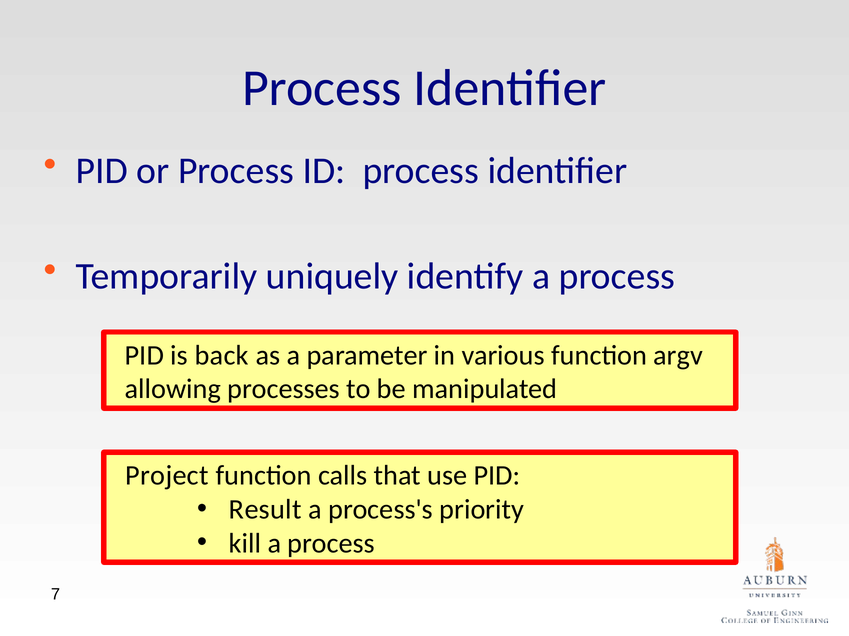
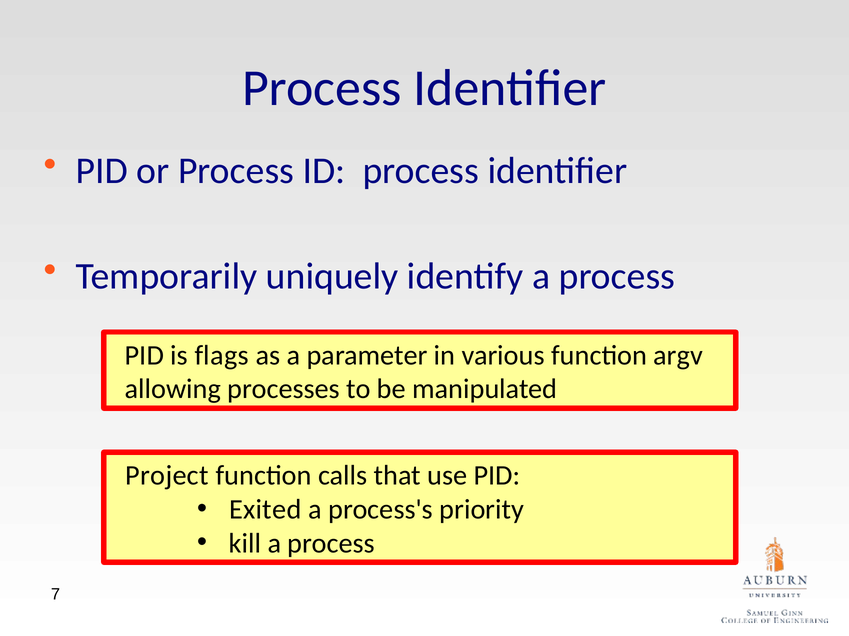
back: back -> flags
Result: Result -> Exited
